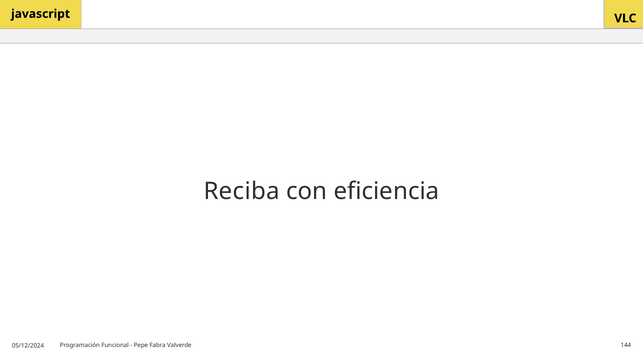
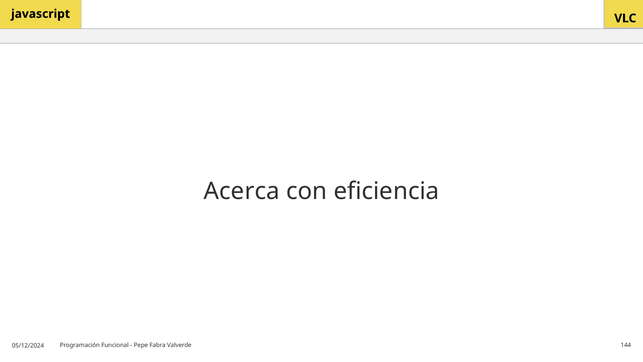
Reciba: Reciba -> Acerca
